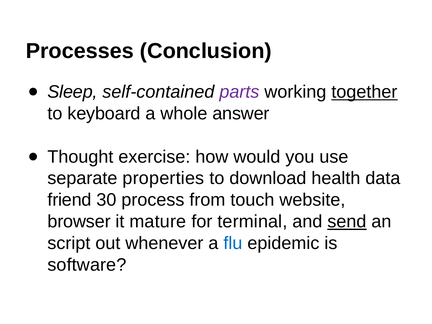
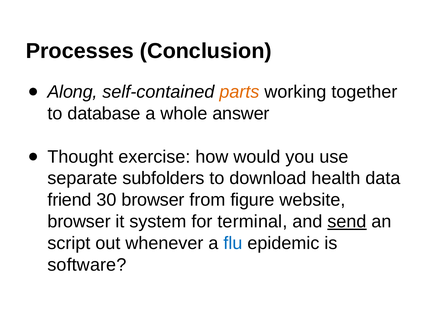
Sleep: Sleep -> Along
parts colour: purple -> orange
together underline: present -> none
keyboard: keyboard -> database
properties: properties -> subfolders
30 process: process -> browser
touch: touch -> figure
mature: mature -> system
